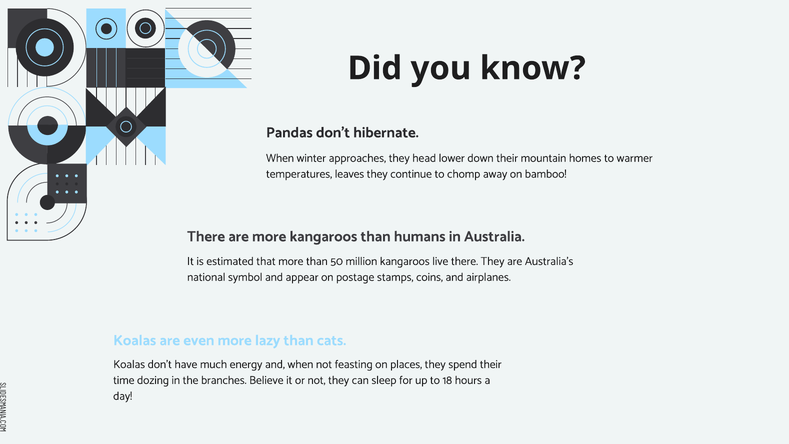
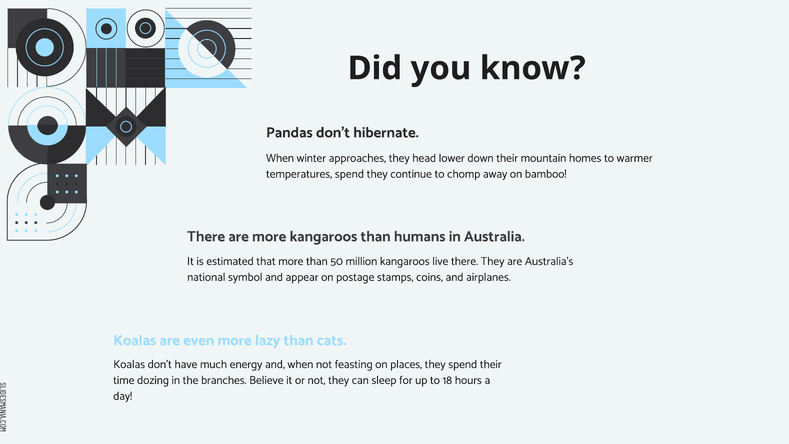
temperatures leaves: leaves -> spend
